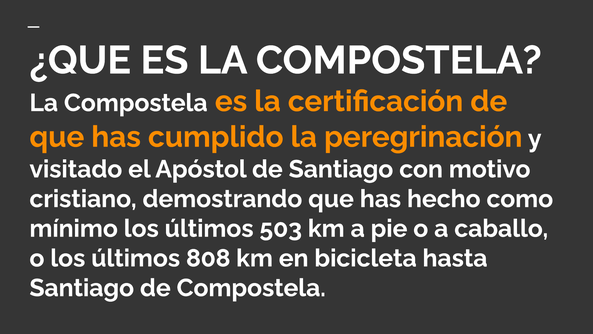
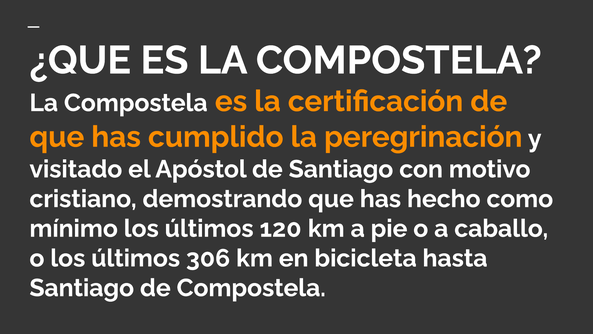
503: 503 -> 120
808: 808 -> 306
